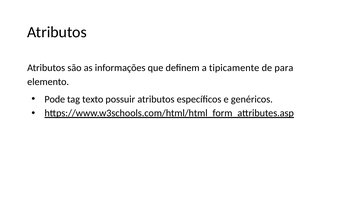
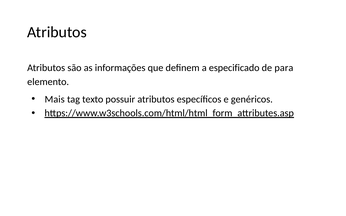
tipicamente: tipicamente -> especificado
Pode: Pode -> Mais
